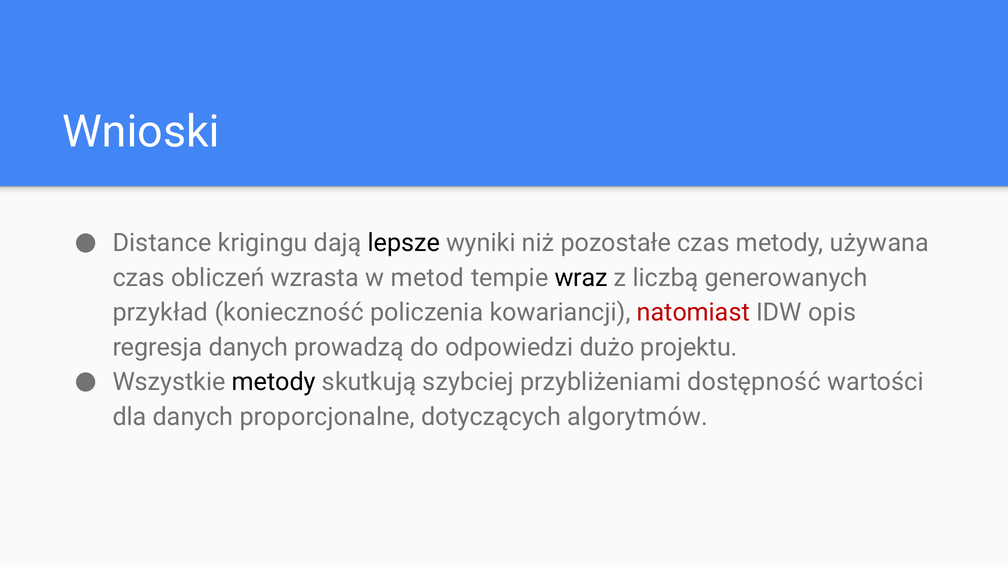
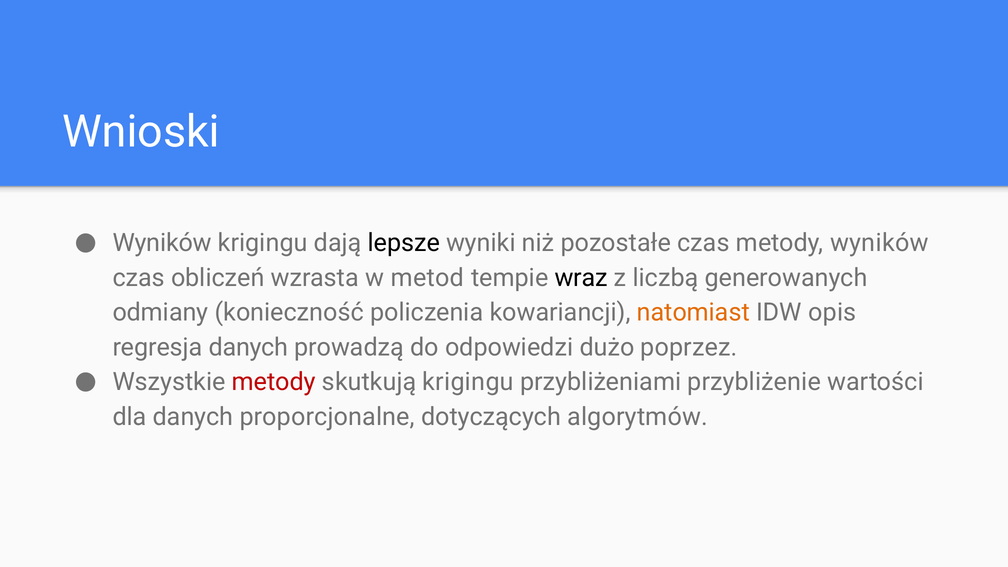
Distance at (162, 243): Distance -> Wyników
metody używana: używana -> wyników
przykład: przykład -> odmiany
natomiast colour: red -> orange
projektu: projektu -> poprzez
metody at (274, 382) colour: black -> red
skutkują szybciej: szybciej -> krigingu
dostępność: dostępność -> przybliżenie
